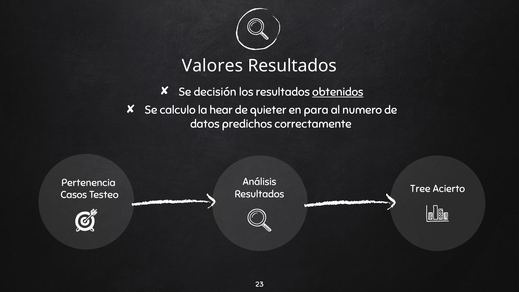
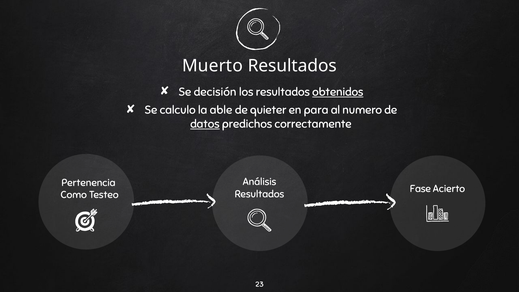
Valores: Valores -> Muerto
hear: hear -> able
datos underline: none -> present
Tree: Tree -> Fase
Casos: Casos -> Como
